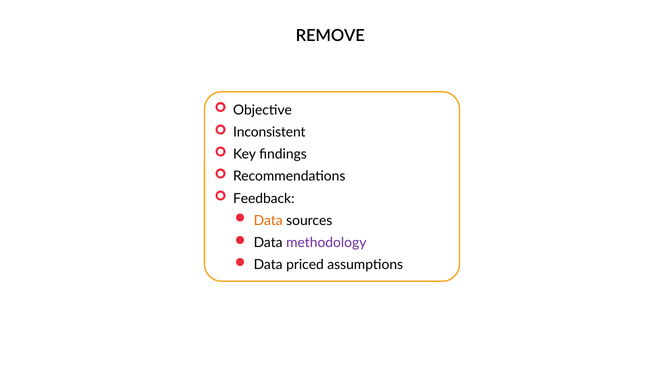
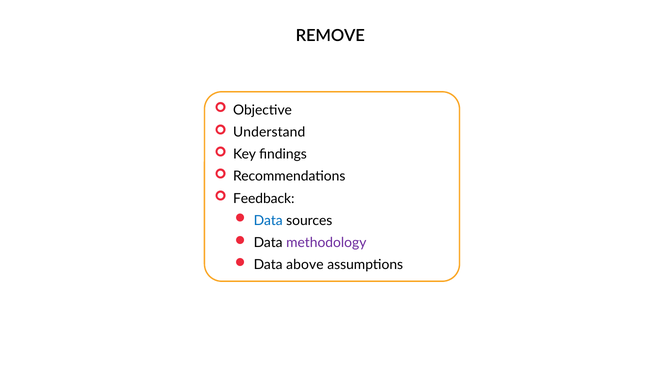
Inconsistent: Inconsistent -> Understand
Data at (268, 221) colour: orange -> blue
priced: priced -> above
